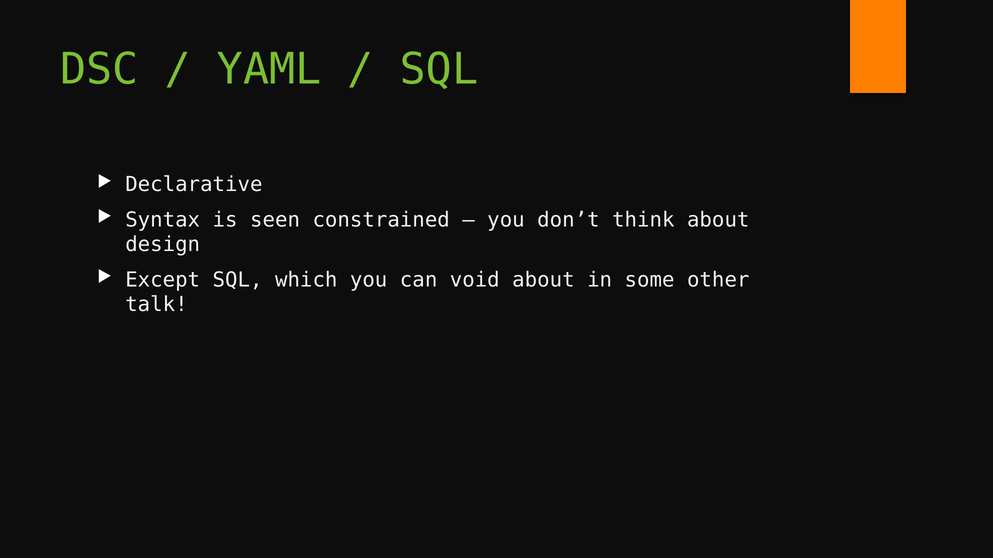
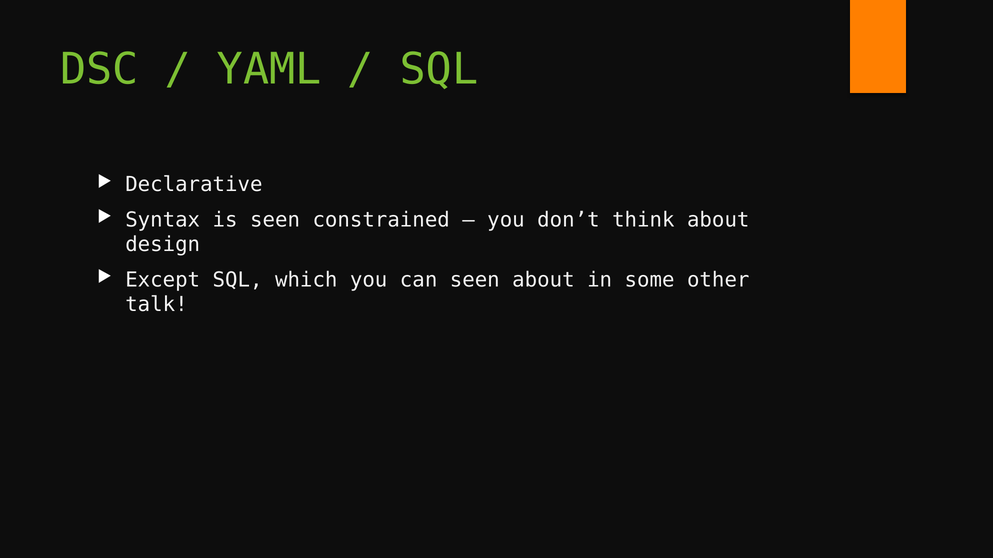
can void: void -> seen
